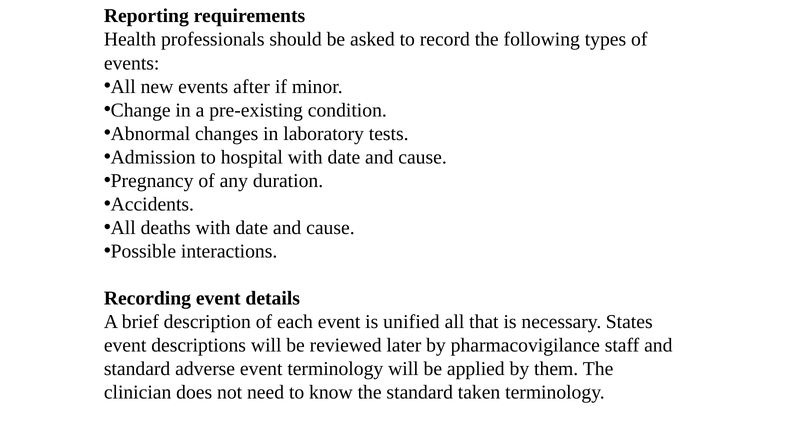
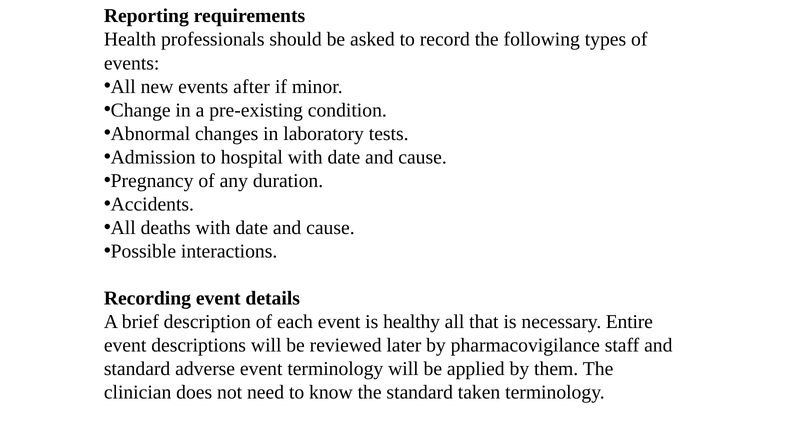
unified: unified -> healthy
States: States -> Entire
